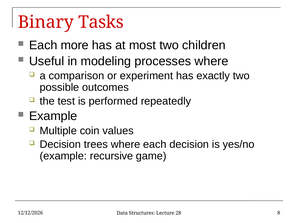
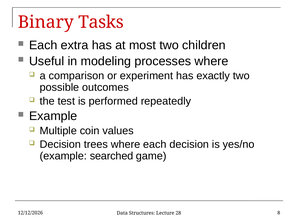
more: more -> extra
recursive: recursive -> searched
